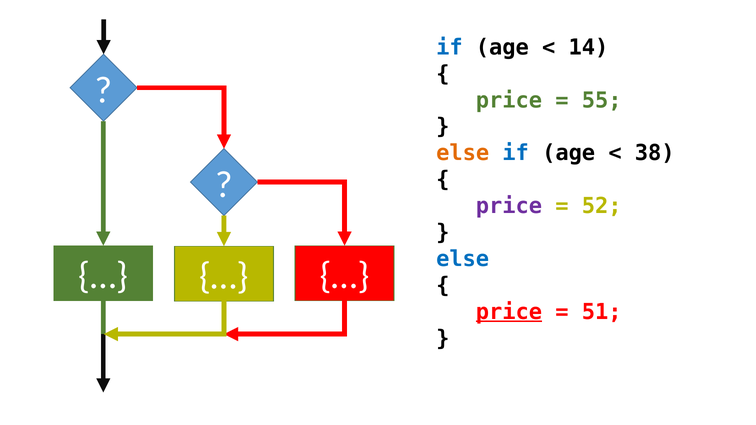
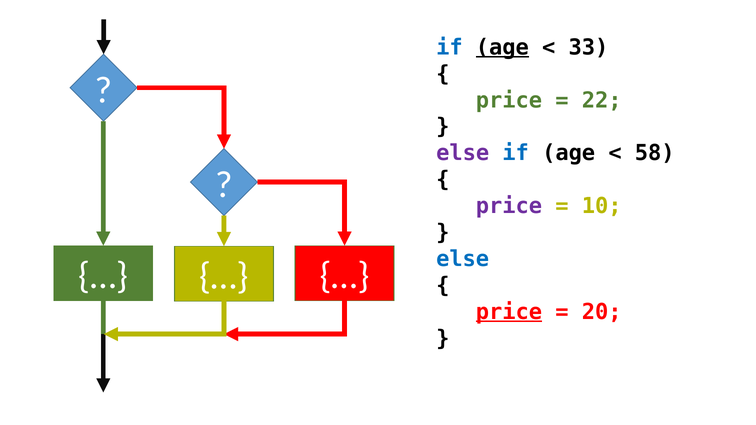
age at (502, 47) underline: none -> present
14: 14 -> 33
55: 55 -> 22
else at (463, 153) colour: orange -> purple
38: 38 -> 58
52: 52 -> 10
51: 51 -> 20
